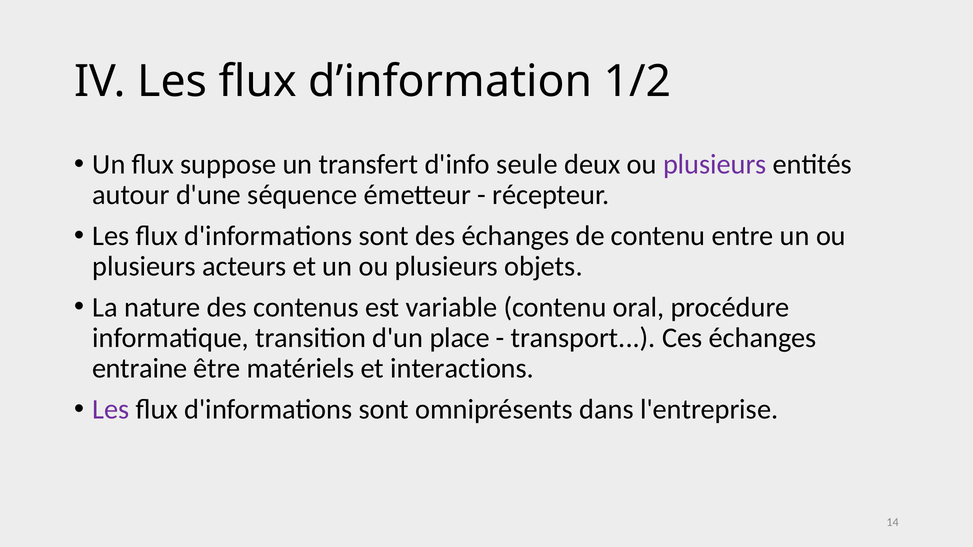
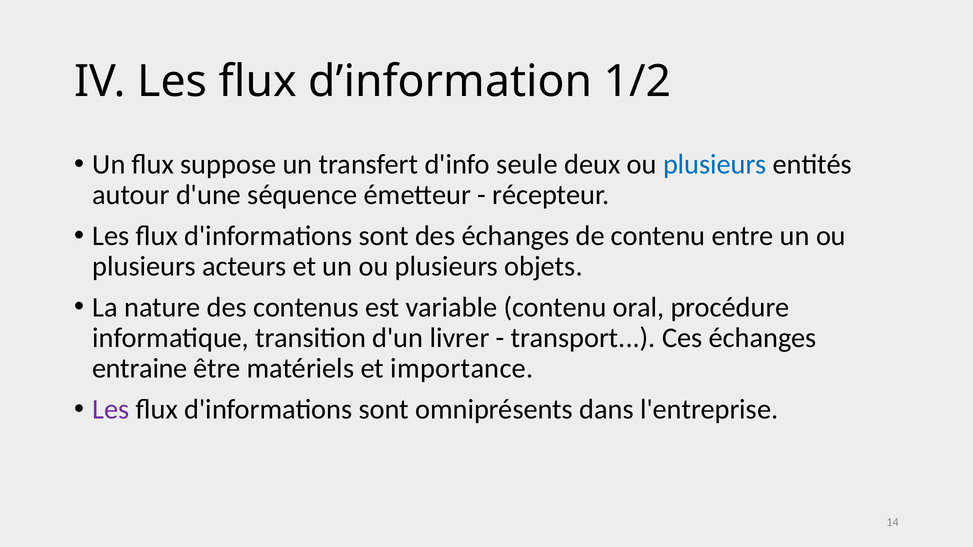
plusieurs at (715, 165) colour: purple -> blue
place: place -> livrer
interactions: interactions -> importance
